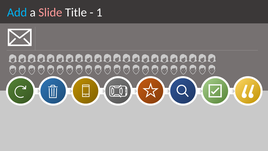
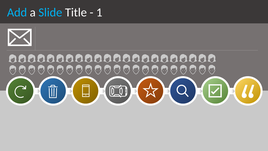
Slide colour: pink -> light blue
